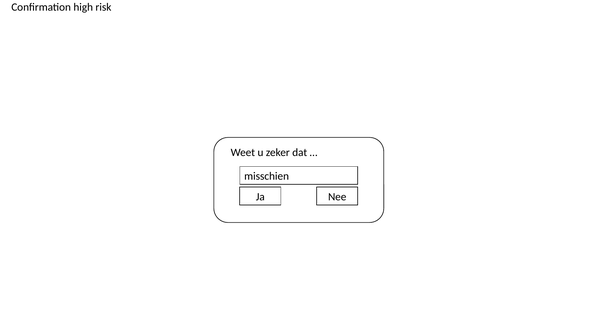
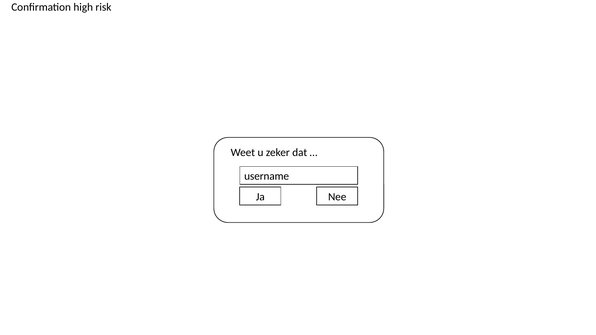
misschien: misschien -> username
